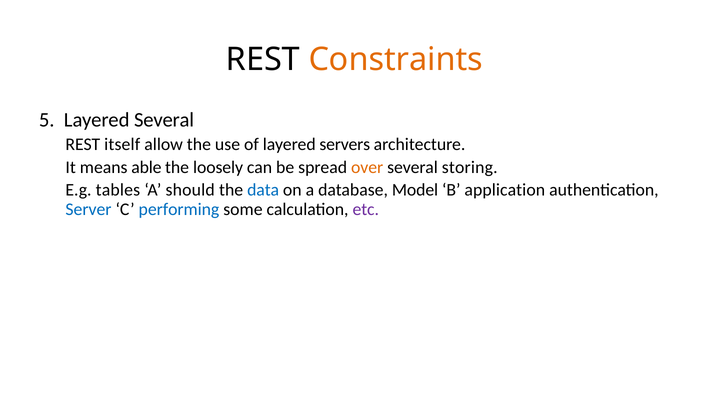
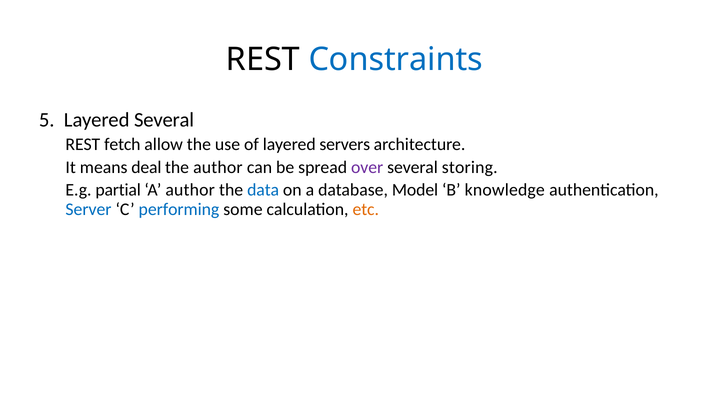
Constraints colour: orange -> blue
itself: itself -> fetch
able: able -> deal
the loosely: loosely -> author
over colour: orange -> purple
tables: tables -> partial
A should: should -> author
application: application -> knowledge
etc colour: purple -> orange
